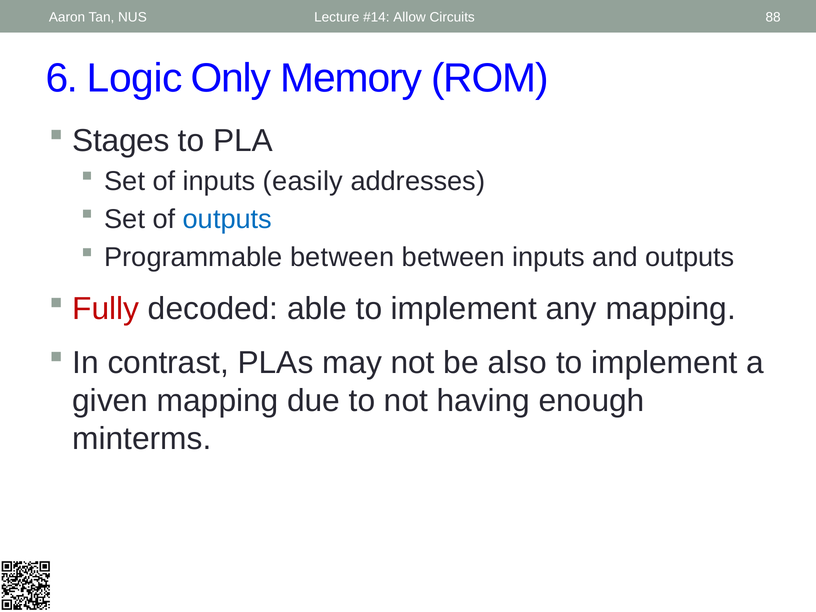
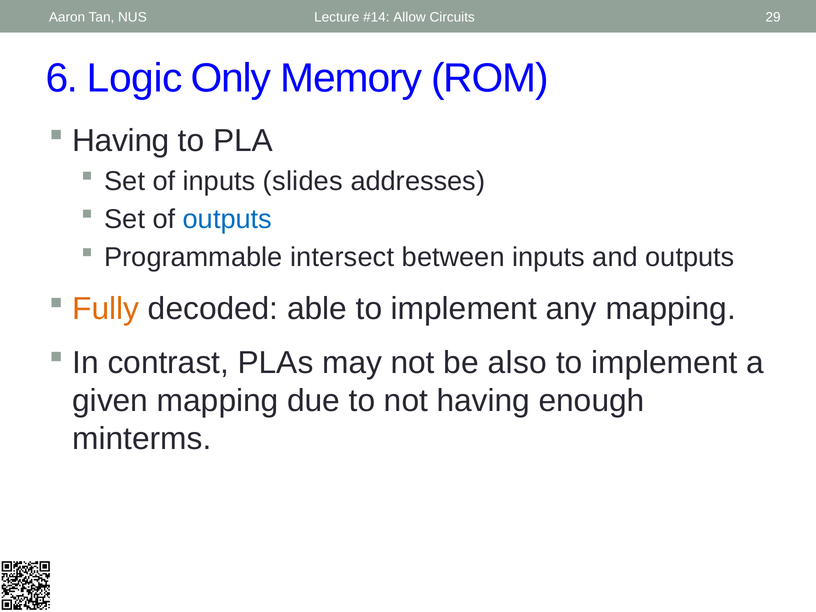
88: 88 -> 29
Stages at (121, 141): Stages -> Having
easily: easily -> slides
Programmable between: between -> intersect
Fully colour: red -> orange
